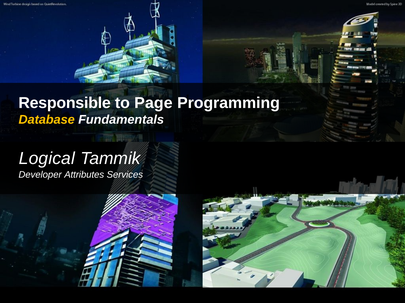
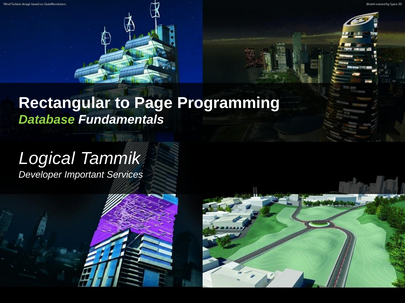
Responsible: Responsible -> Rectangular
Database colour: yellow -> light green
Attributes: Attributes -> Important
